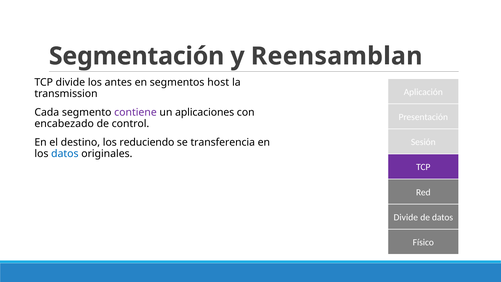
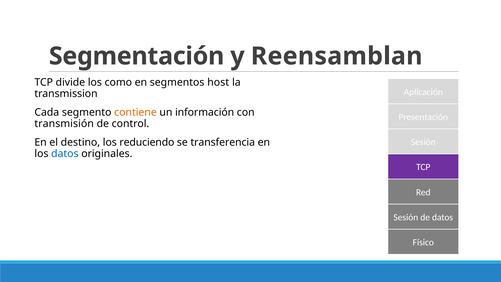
antes: antes -> como
contiene colour: purple -> orange
aplicaciones: aplicaciones -> información
encabezado: encabezado -> transmisión
Divide at (406, 217): Divide -> Sesión
